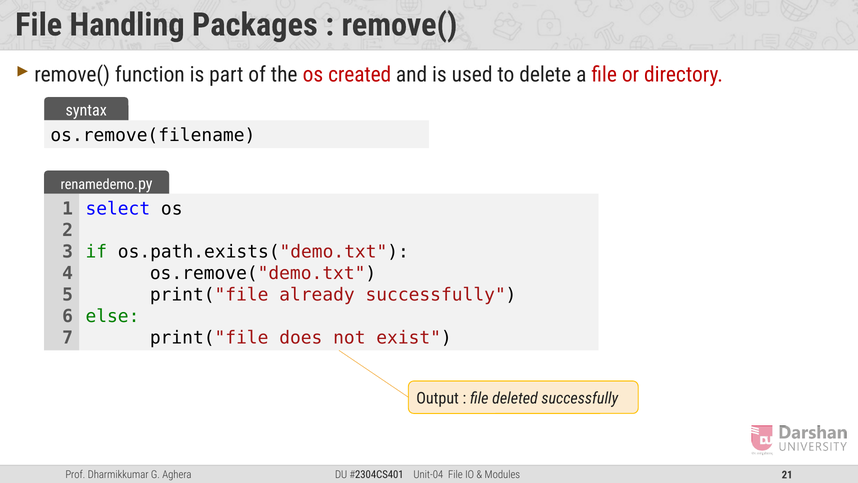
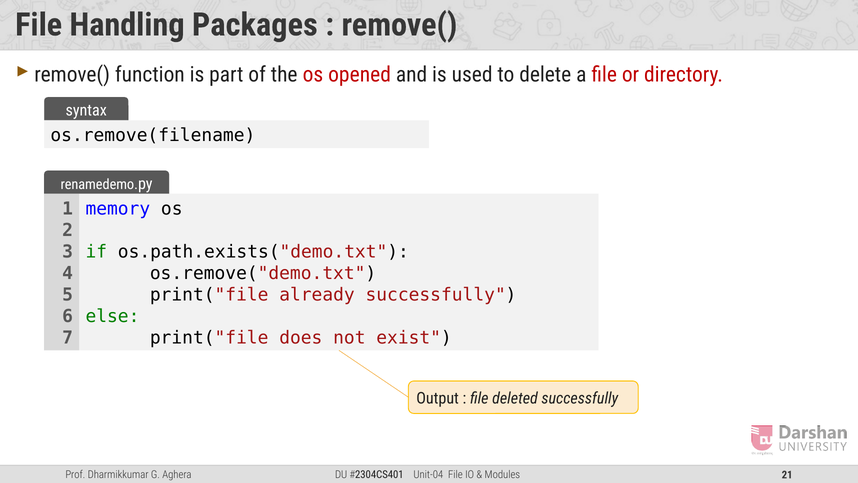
created: created -> opened
select: select -> memory
